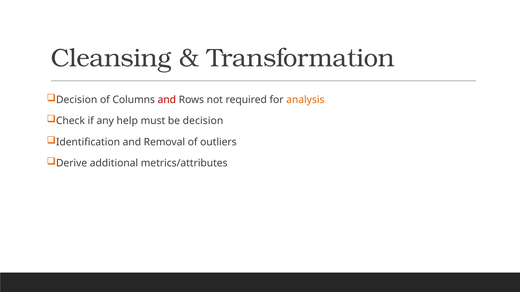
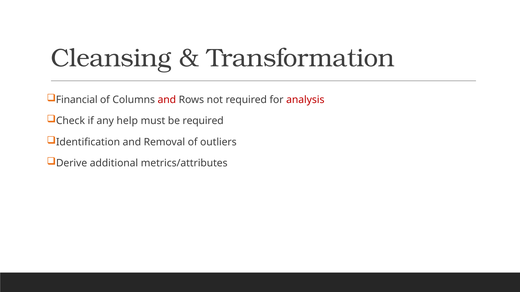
Decision at (77, 100): Decision -> Financial
analysis colour: orange -> red
be decision: decision -> required
